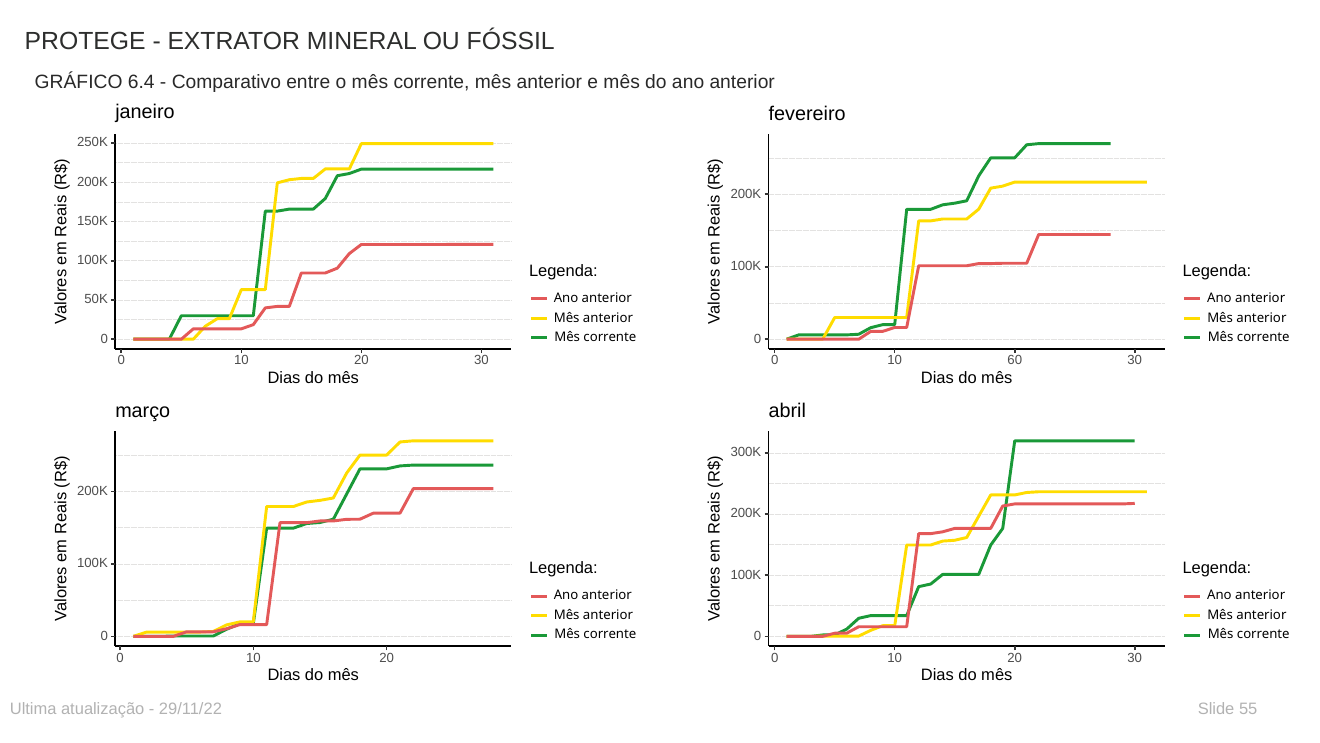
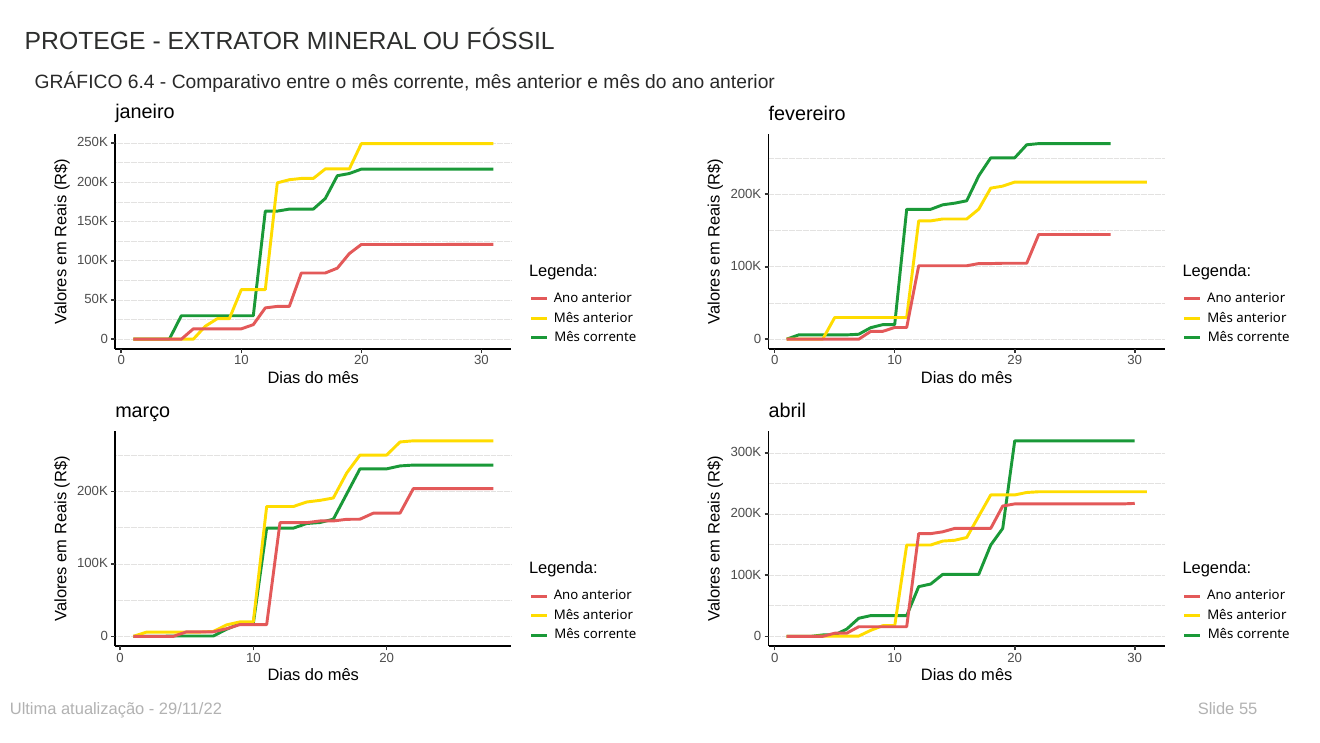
60: 60 -> 29
